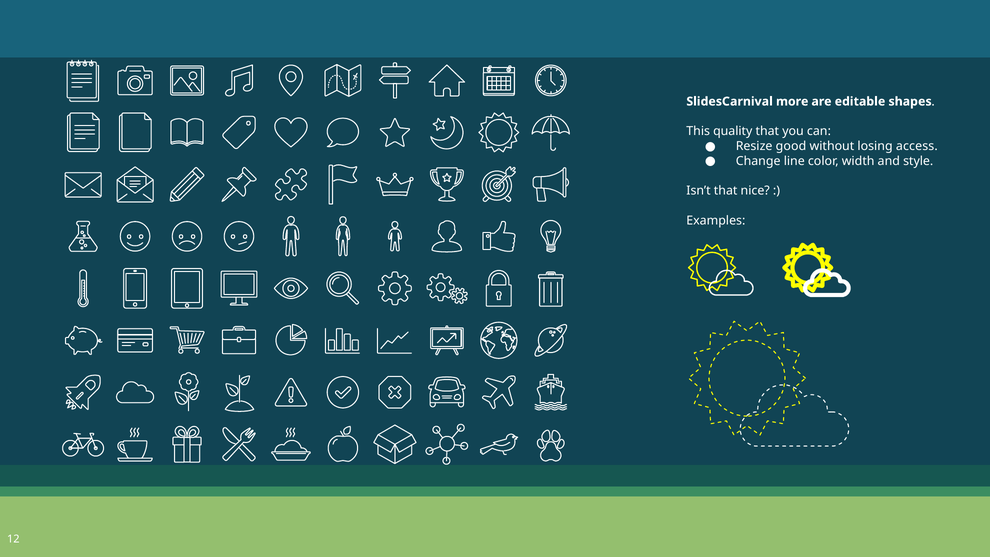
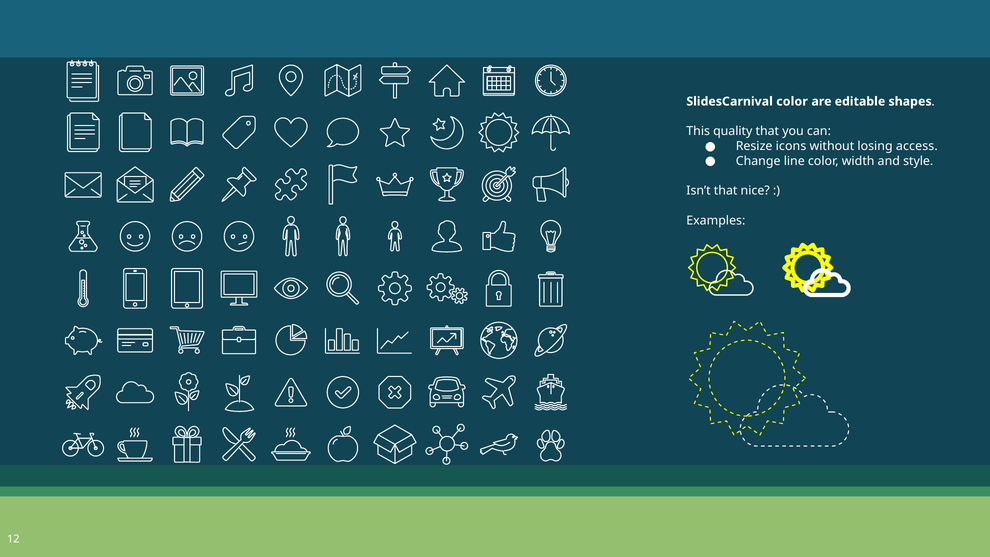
SlidesCarnival more: more -> color
good: good -> icons
